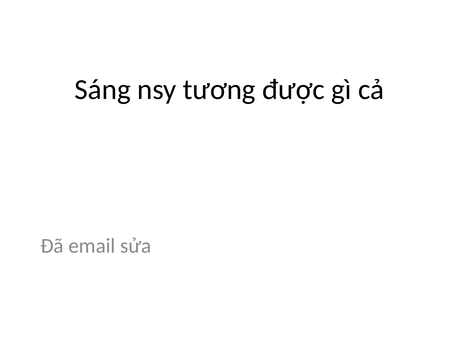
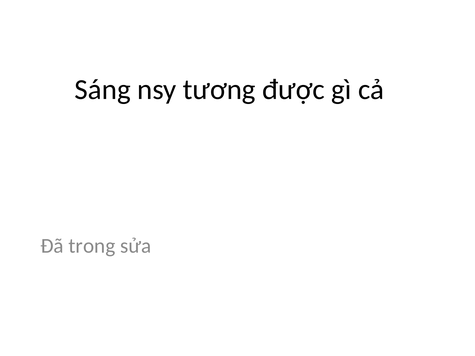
email: email -> trong
